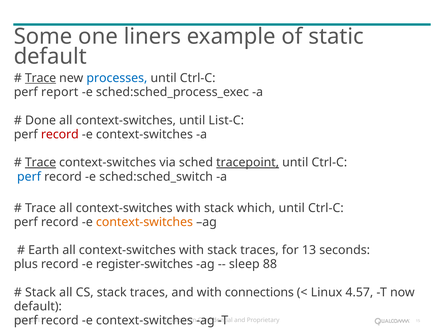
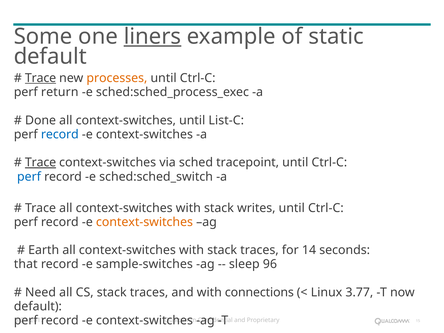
liners underline: none -> present
processes colour: blue -> orange
report: report -> return
record at (60, 134) colour: red -> blue
tracepoint underline: present -> none
which: which -> writes
13: 13 -> 14
plus: plus -> that
register-switches: register-switches -> sample-switches
88: 88 -> 96
Stack at (40, 292): Stack -> Need
4.57: 4.57 -> 3.77
